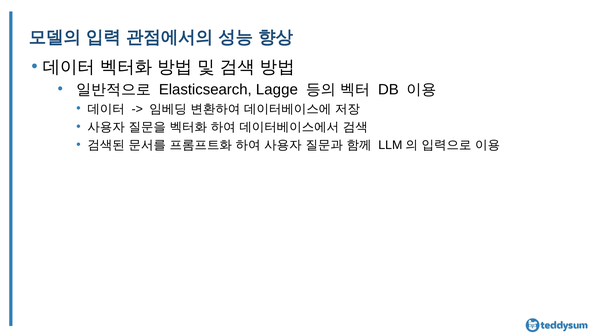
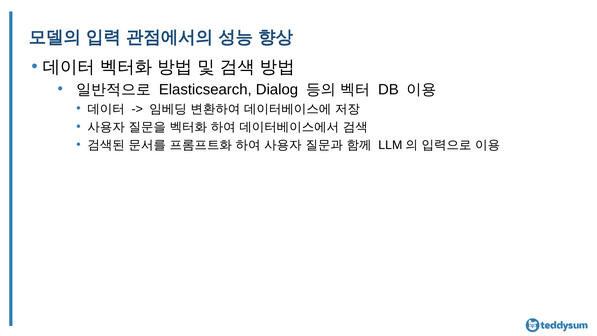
Lagge: Lagge -> Dialog
